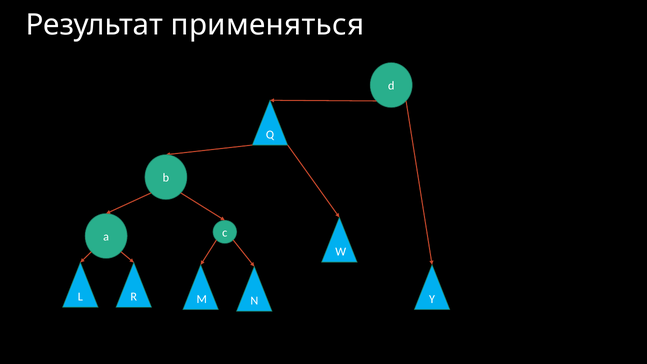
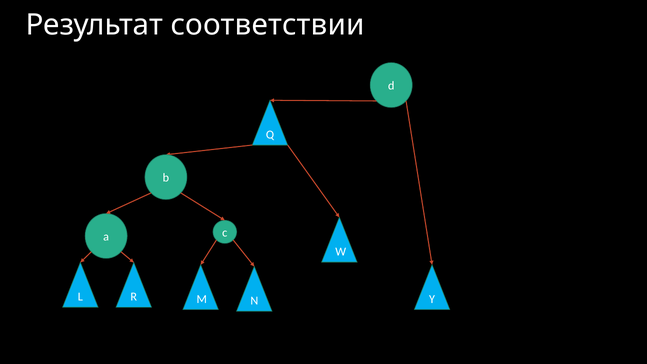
применяться: применяться -> соответствии
